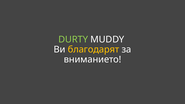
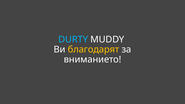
DURTY colour: light green -> light blue
